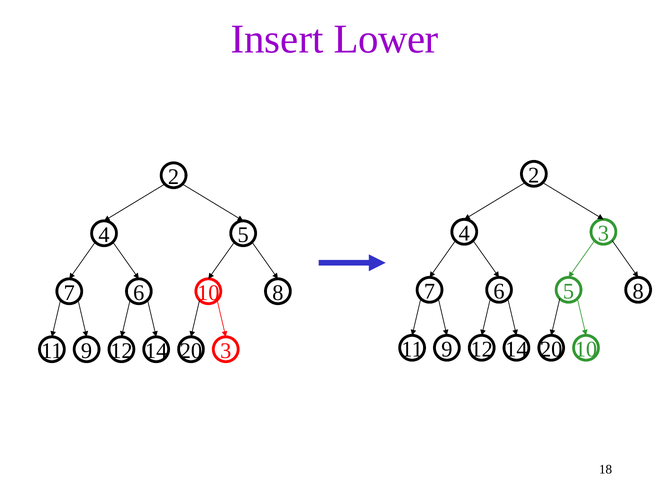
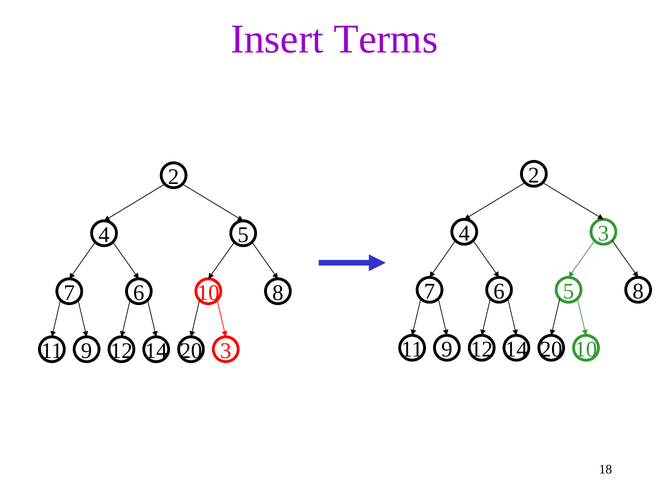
Lower: Lower -> Terms
